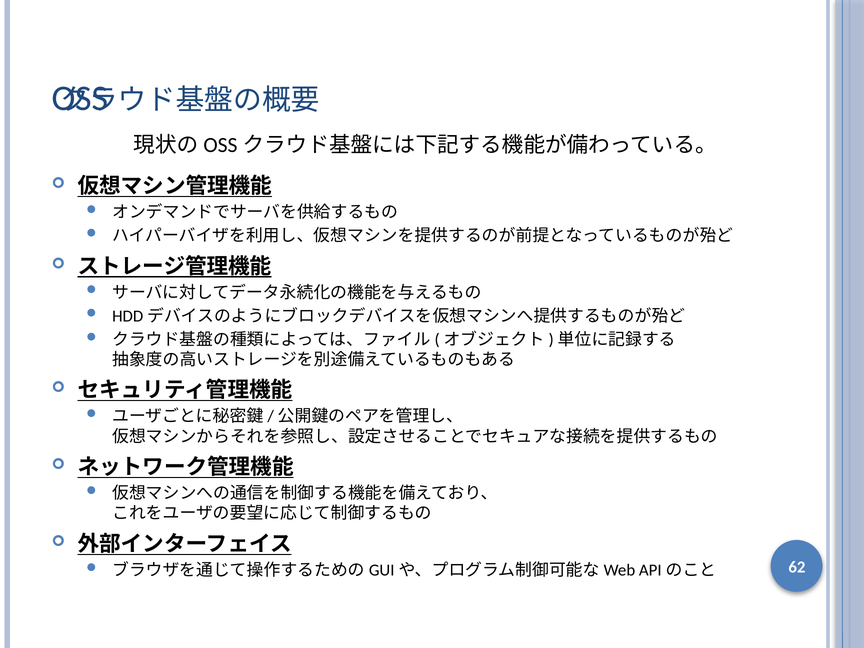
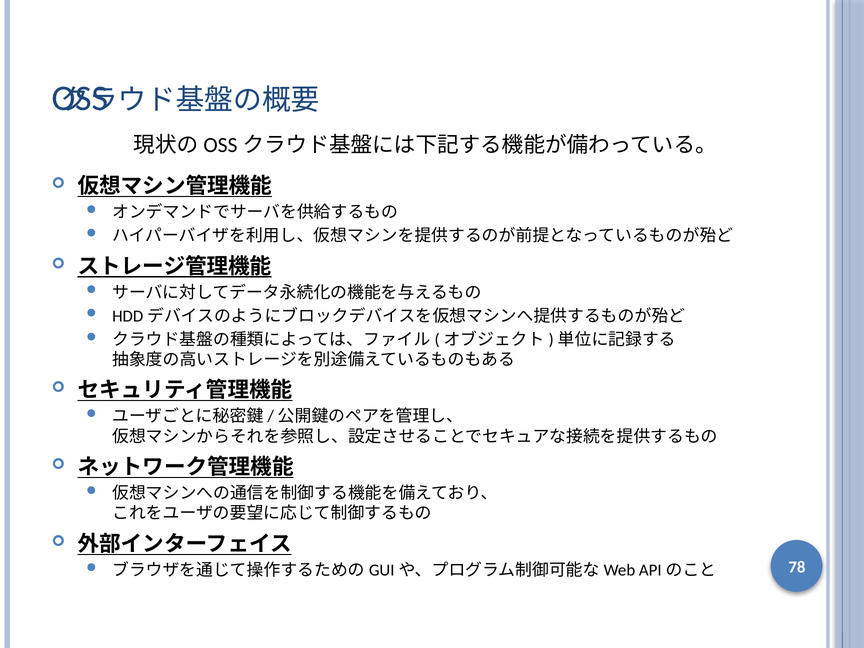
62: 62 -> 78
